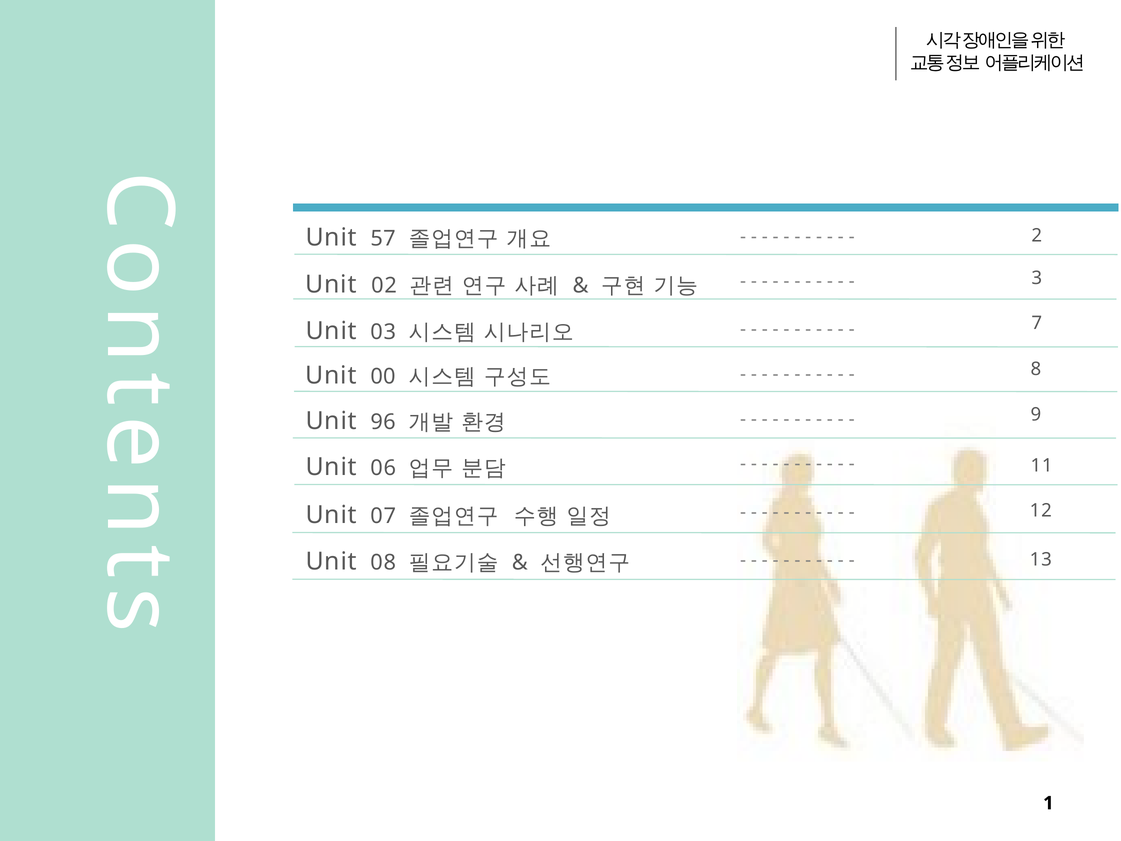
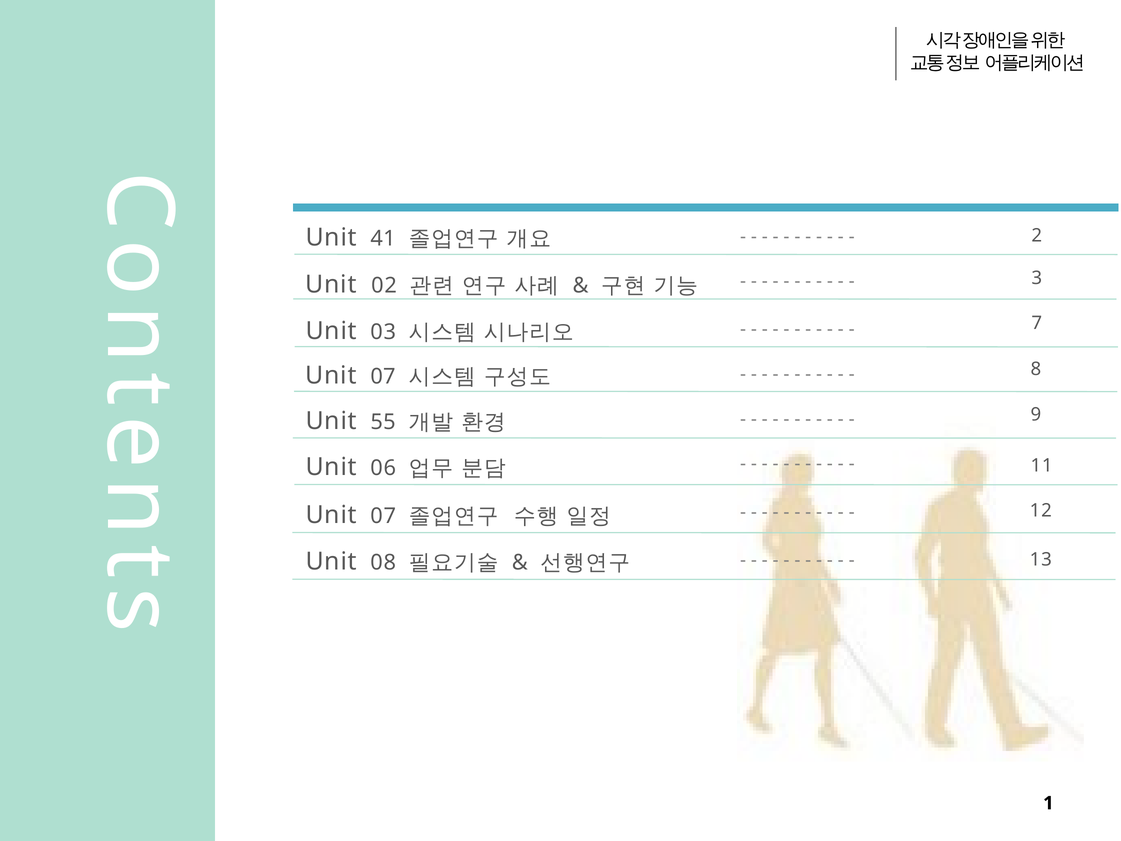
57: 57 -> 41
00 at (383, 376): 00 -> 07
96: 96 -> 55
